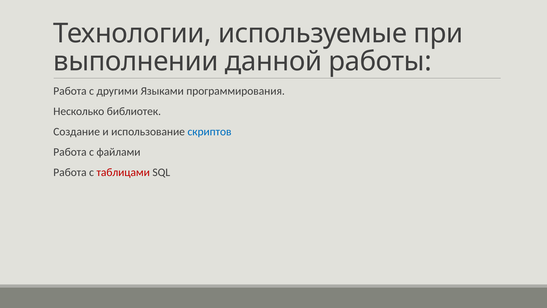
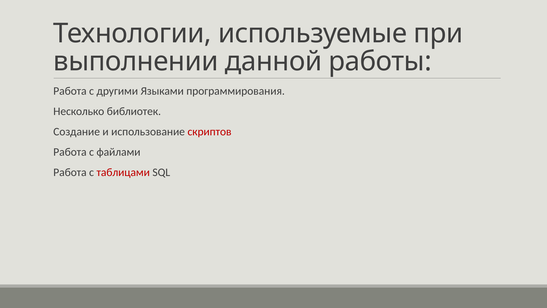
скриптов colour: blue -> red
